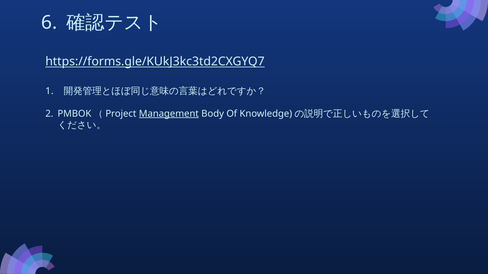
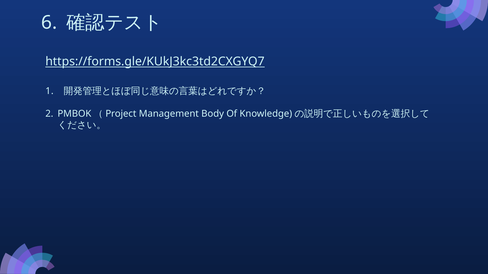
Management underline: present -> none
